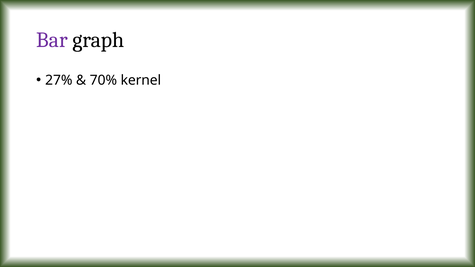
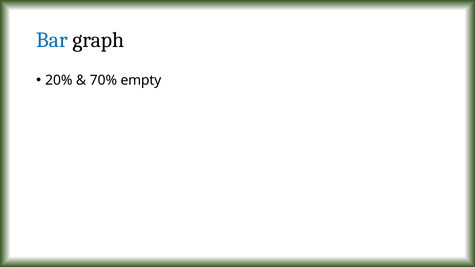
Bar colour: purple -> blue
27%: 27% -> 20%
kernel: kernel -> empty
